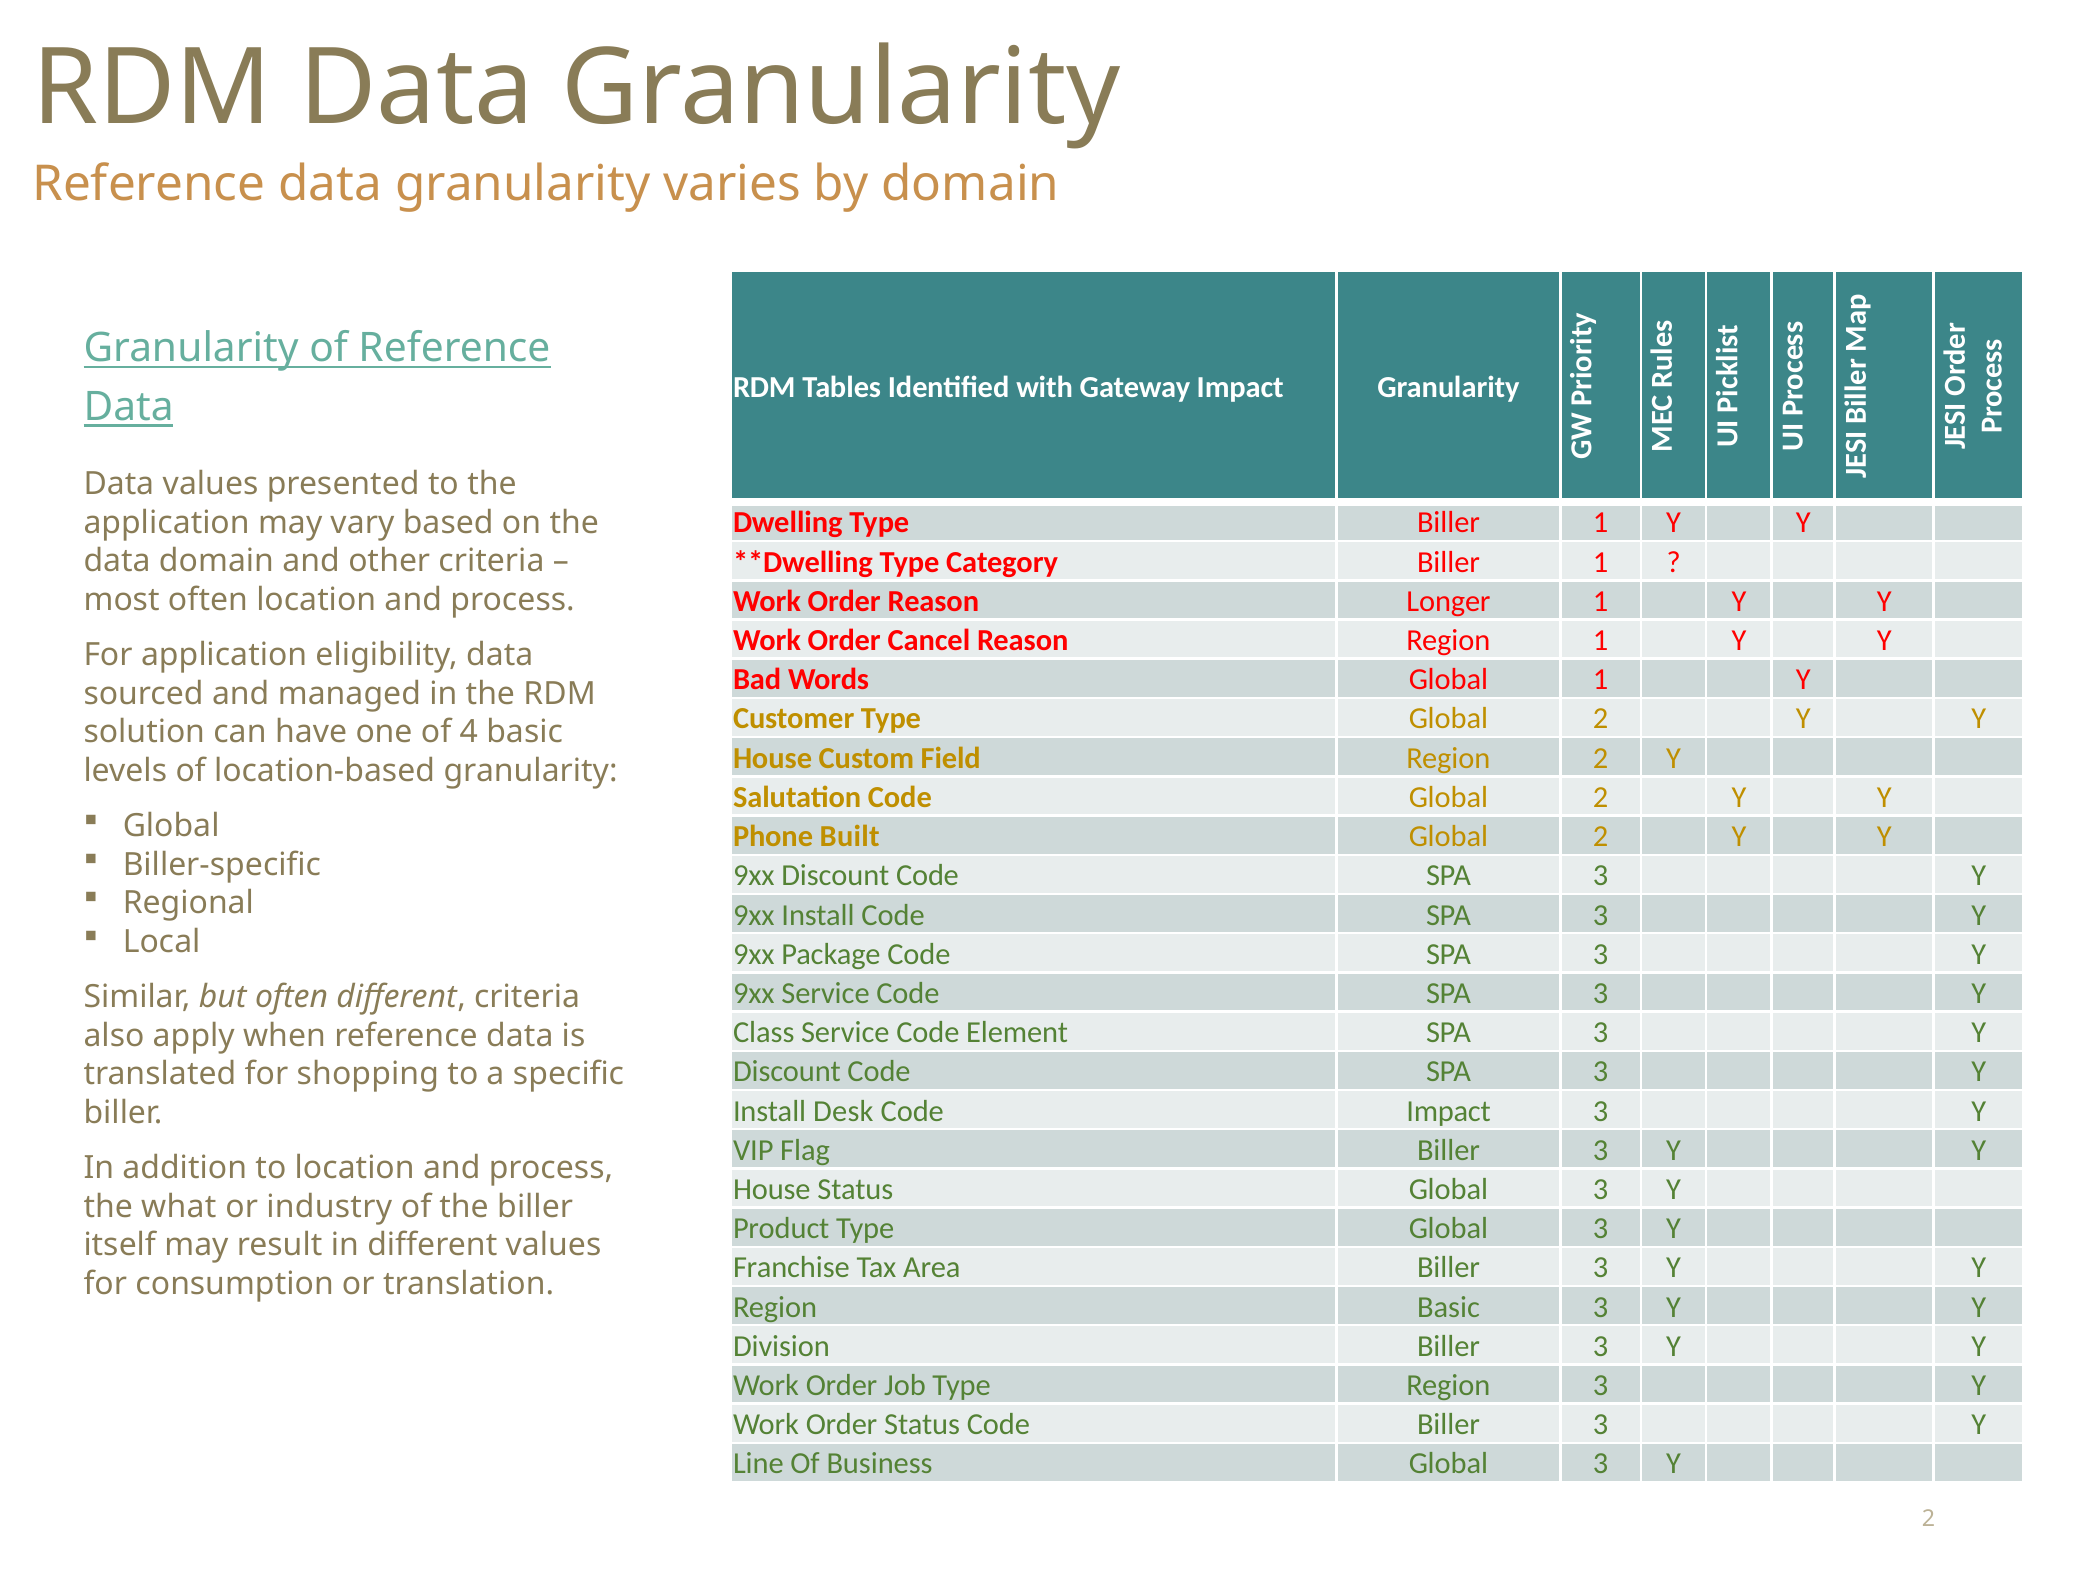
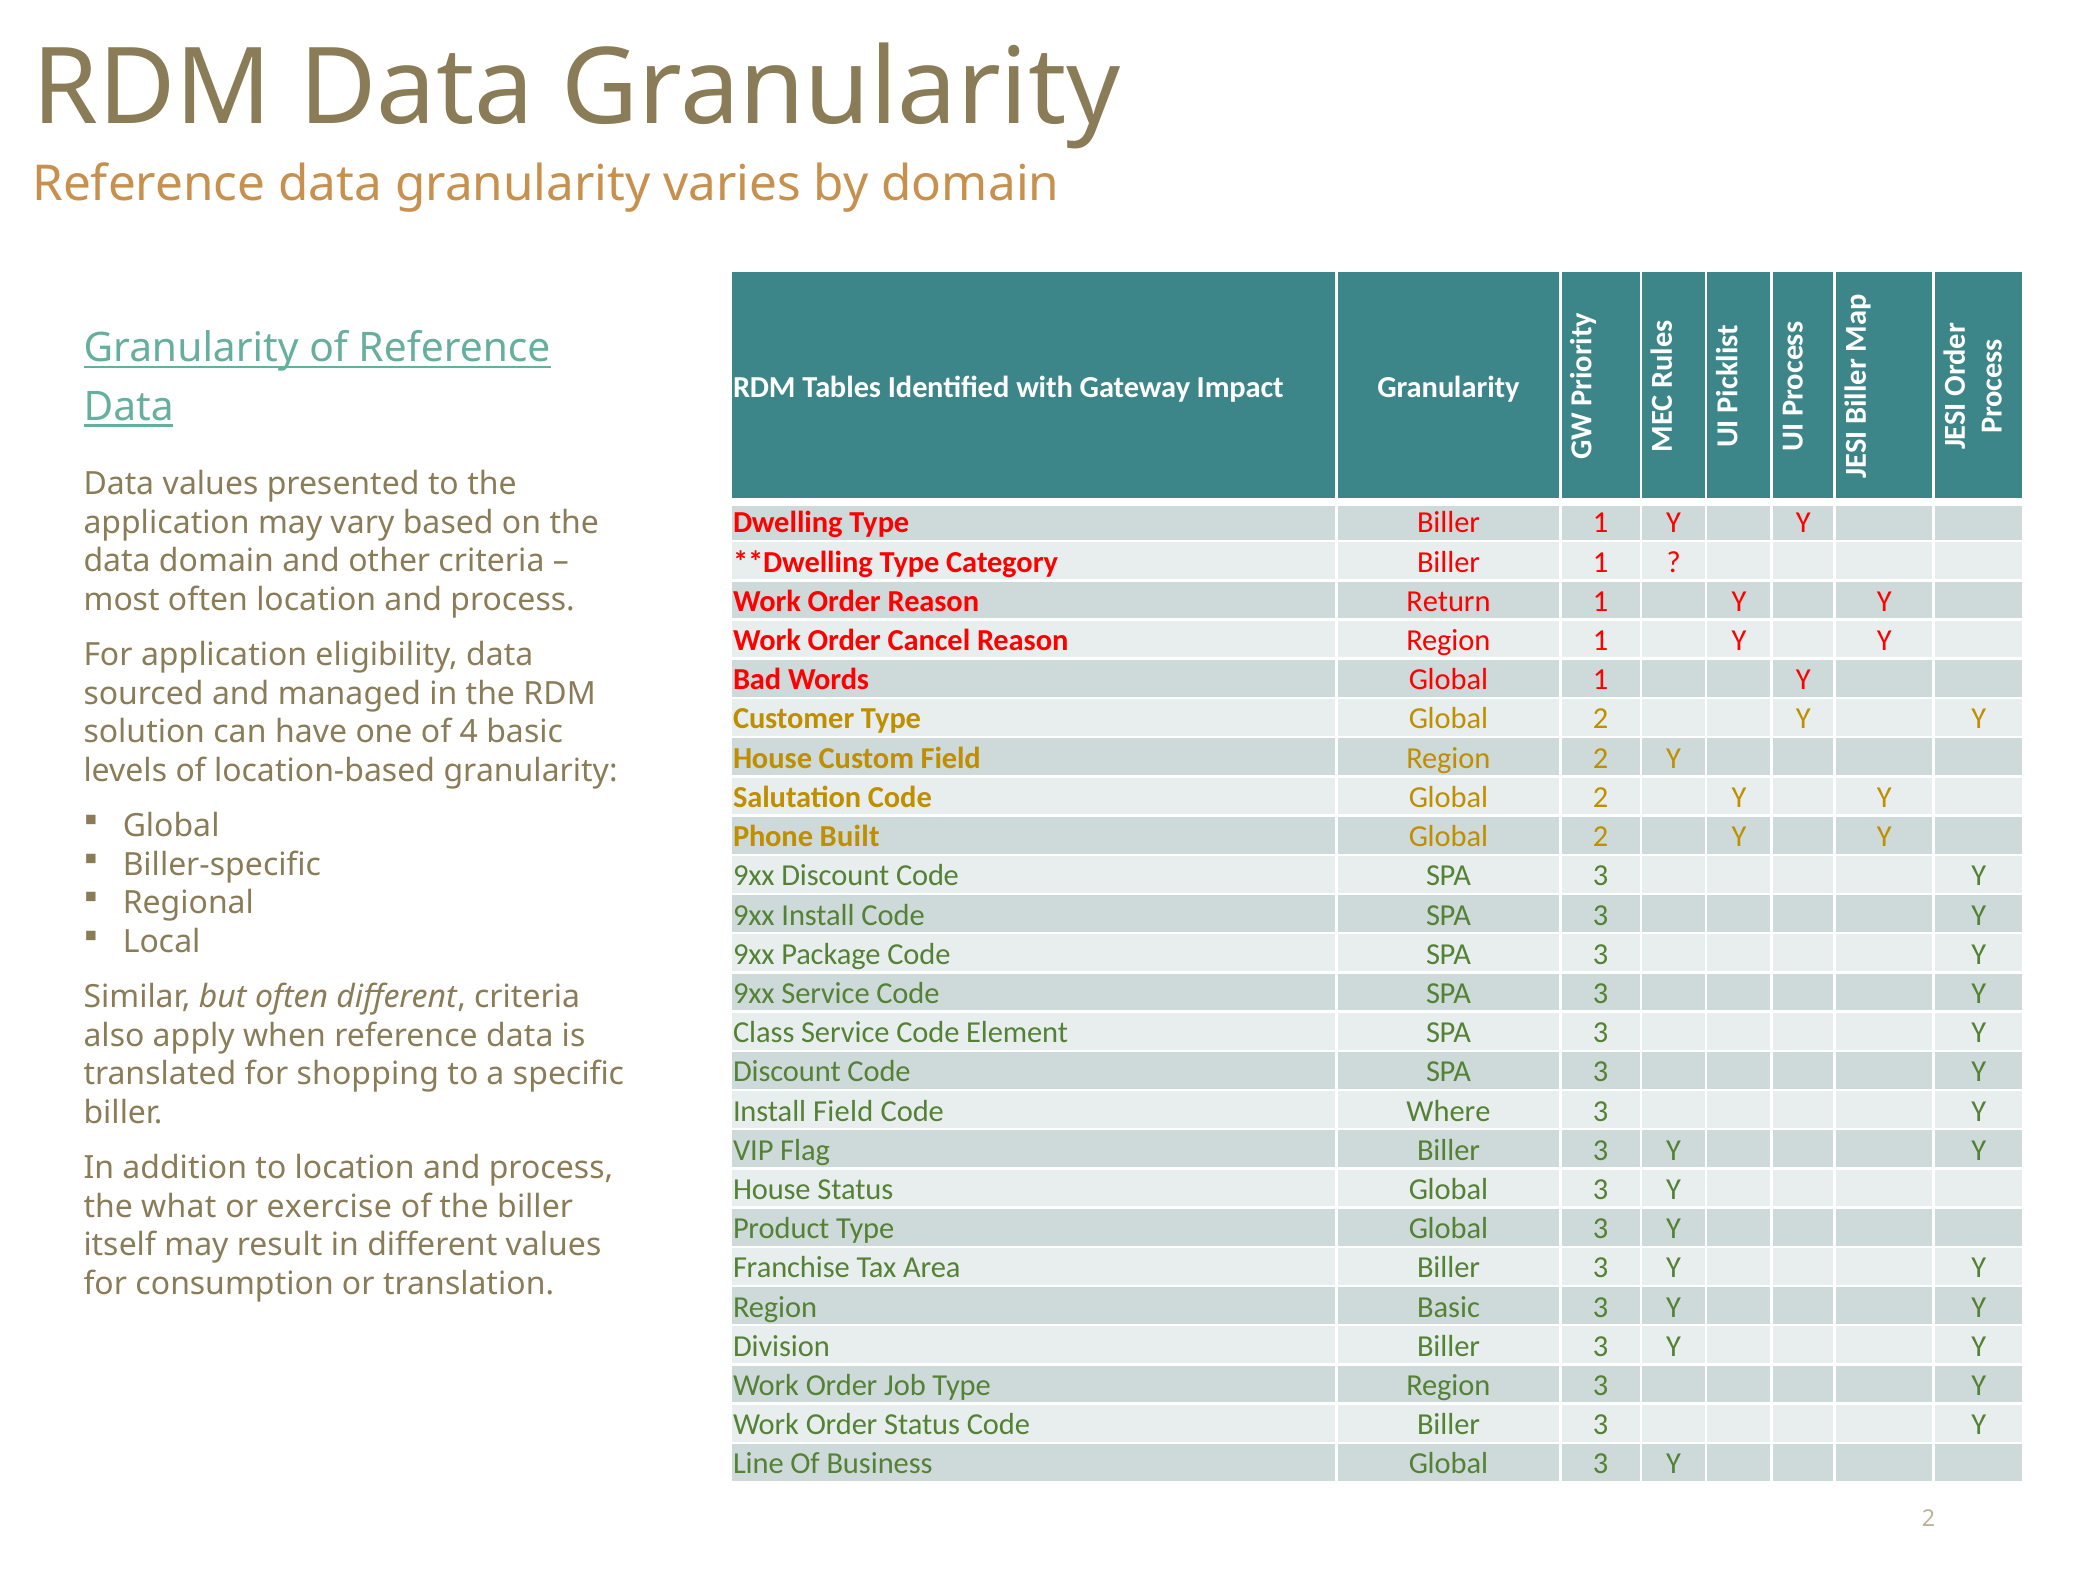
Longer: Longer -> Return
Install Desk: Desk -> Field
Code Impact: Impact -> Where
industry: industry -> exercise
